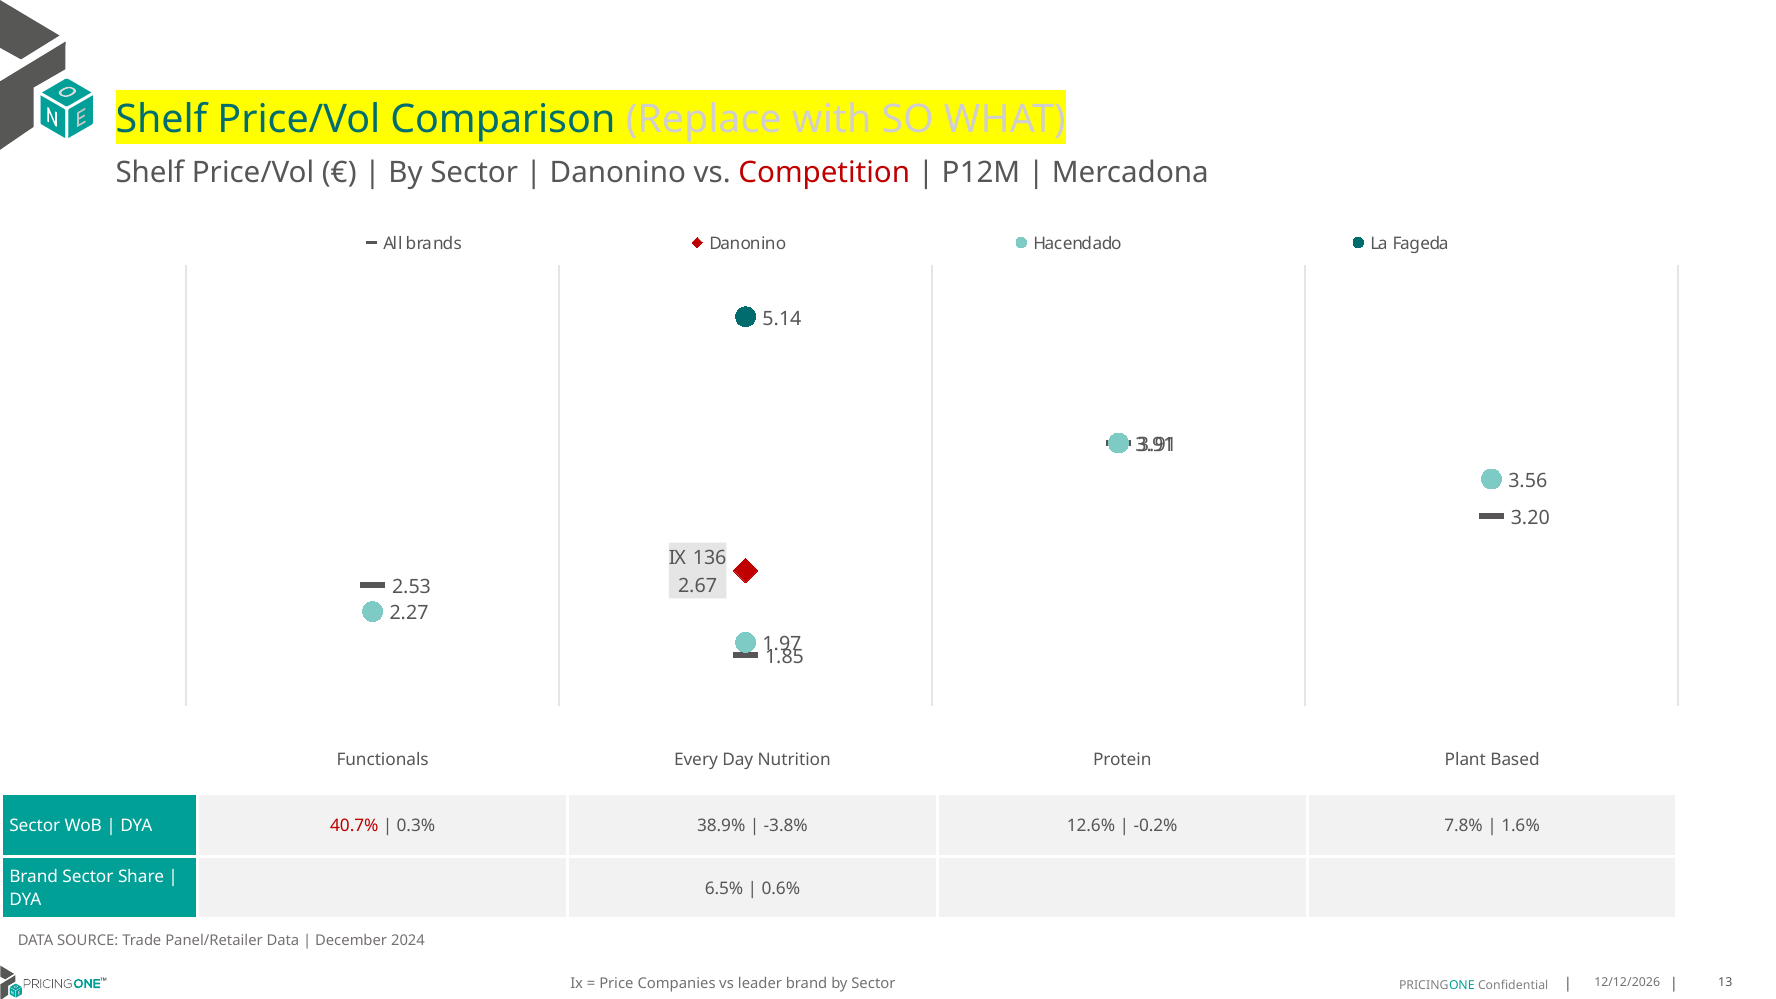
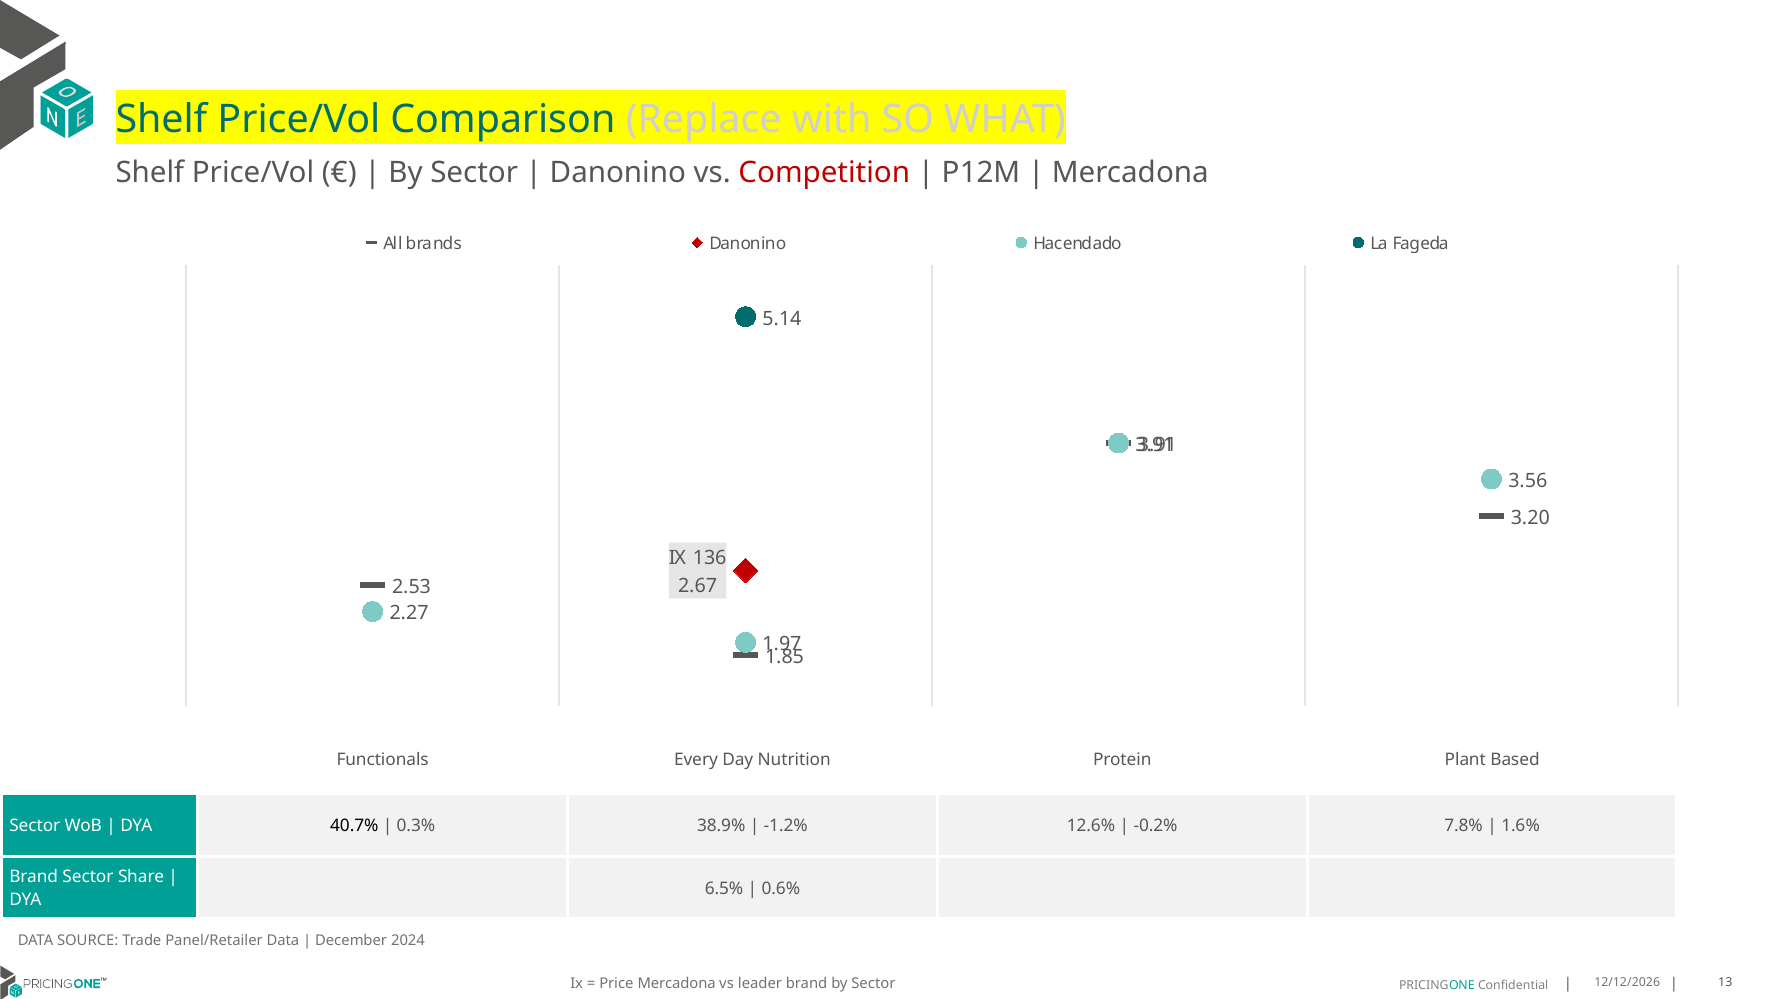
40.7% colour: red -> black
-3.8%: -3.8% -> -1.2%
Price Companies: Companies -> Mercadona
